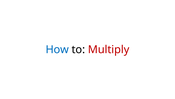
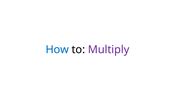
Multiply colour: red -> purple
